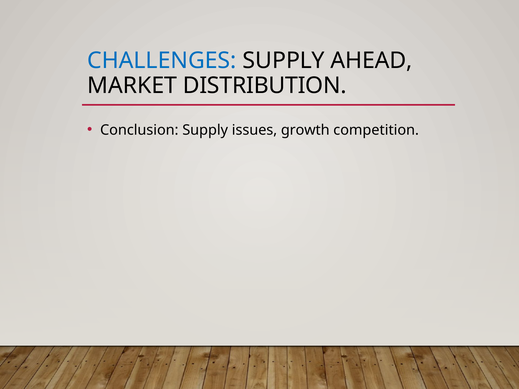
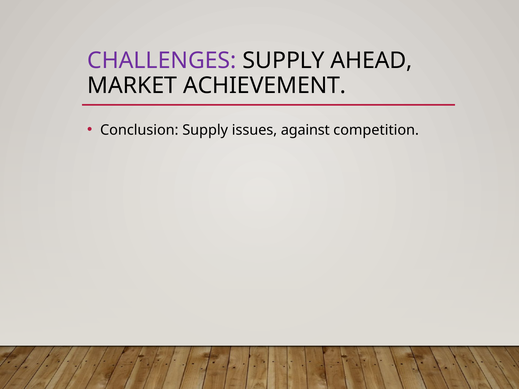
CHALLENGES colour: blue -> purple
DISTRIBUTION: DISTRIBUTION -> ACHIEVEMENT
growth: growth -> against
